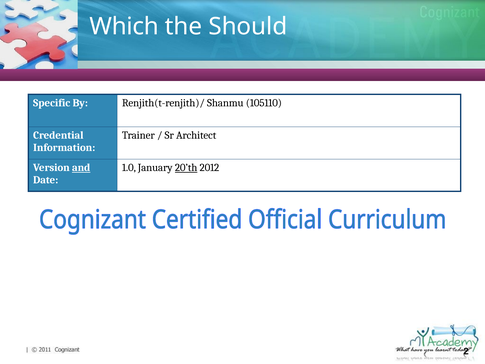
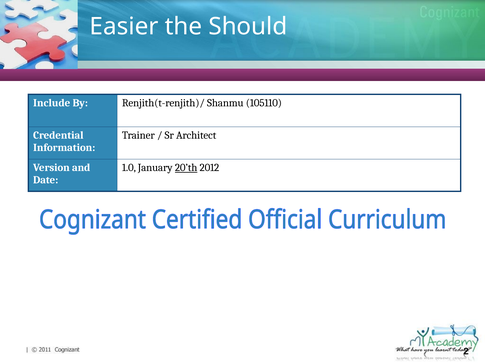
Which: Which -> Easier
Specific: Specific -> Include
and underline: present -> none
